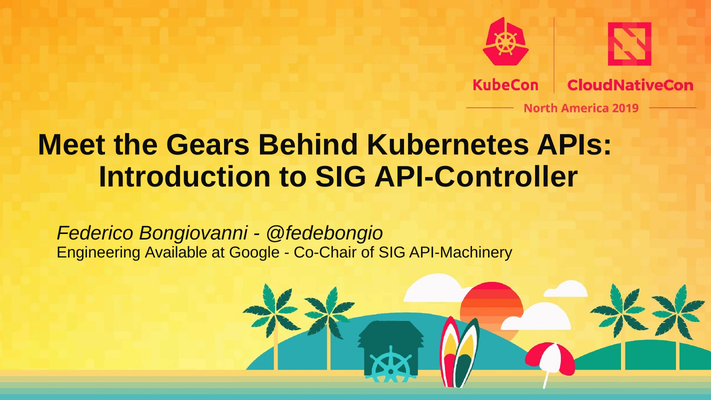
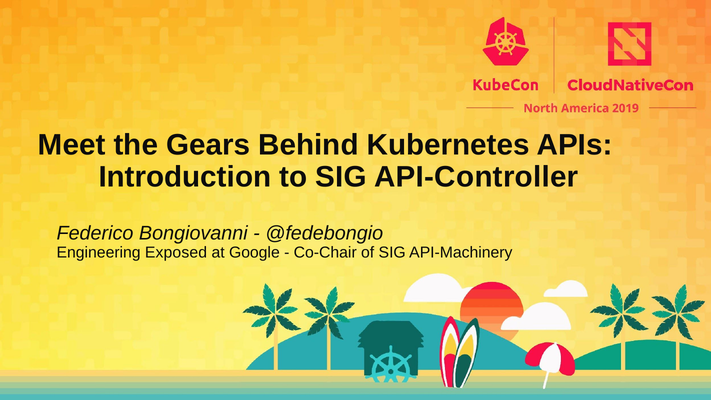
Available: Available -> Exposed
